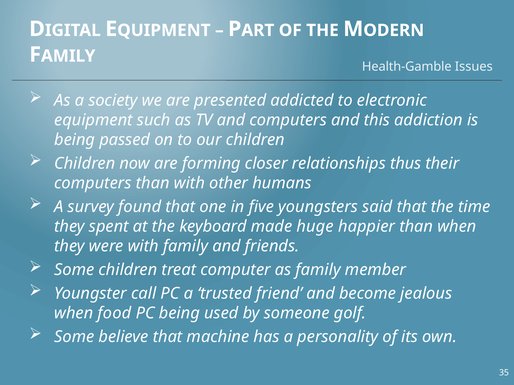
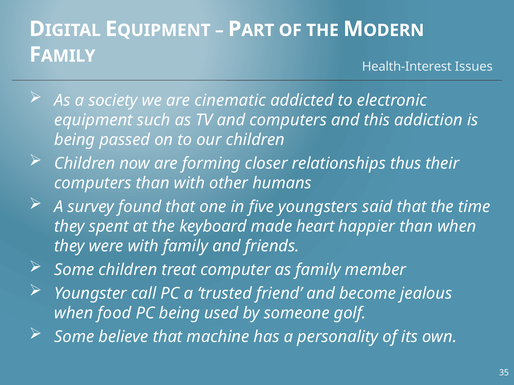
Health-Gamble: Health-Gamble -> Health-Interest
presented: presented -> cinematic
huge: huge -> heart
